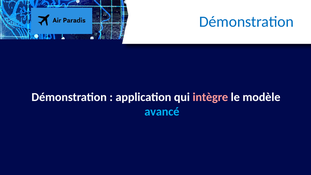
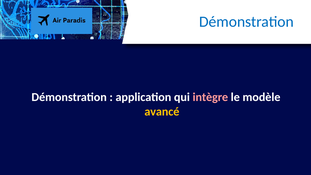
avancé colour: light blue -> yellow
